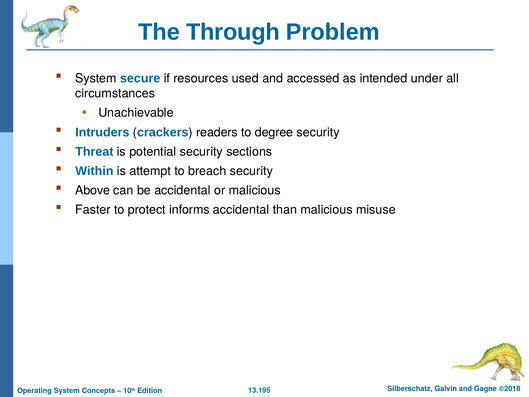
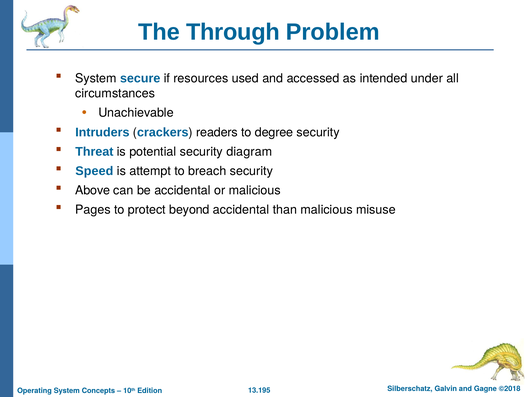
sections: sections -> diagram
Within: Within -> Speed
Faster: Faster -> Pages
informs: informs -> beyond
